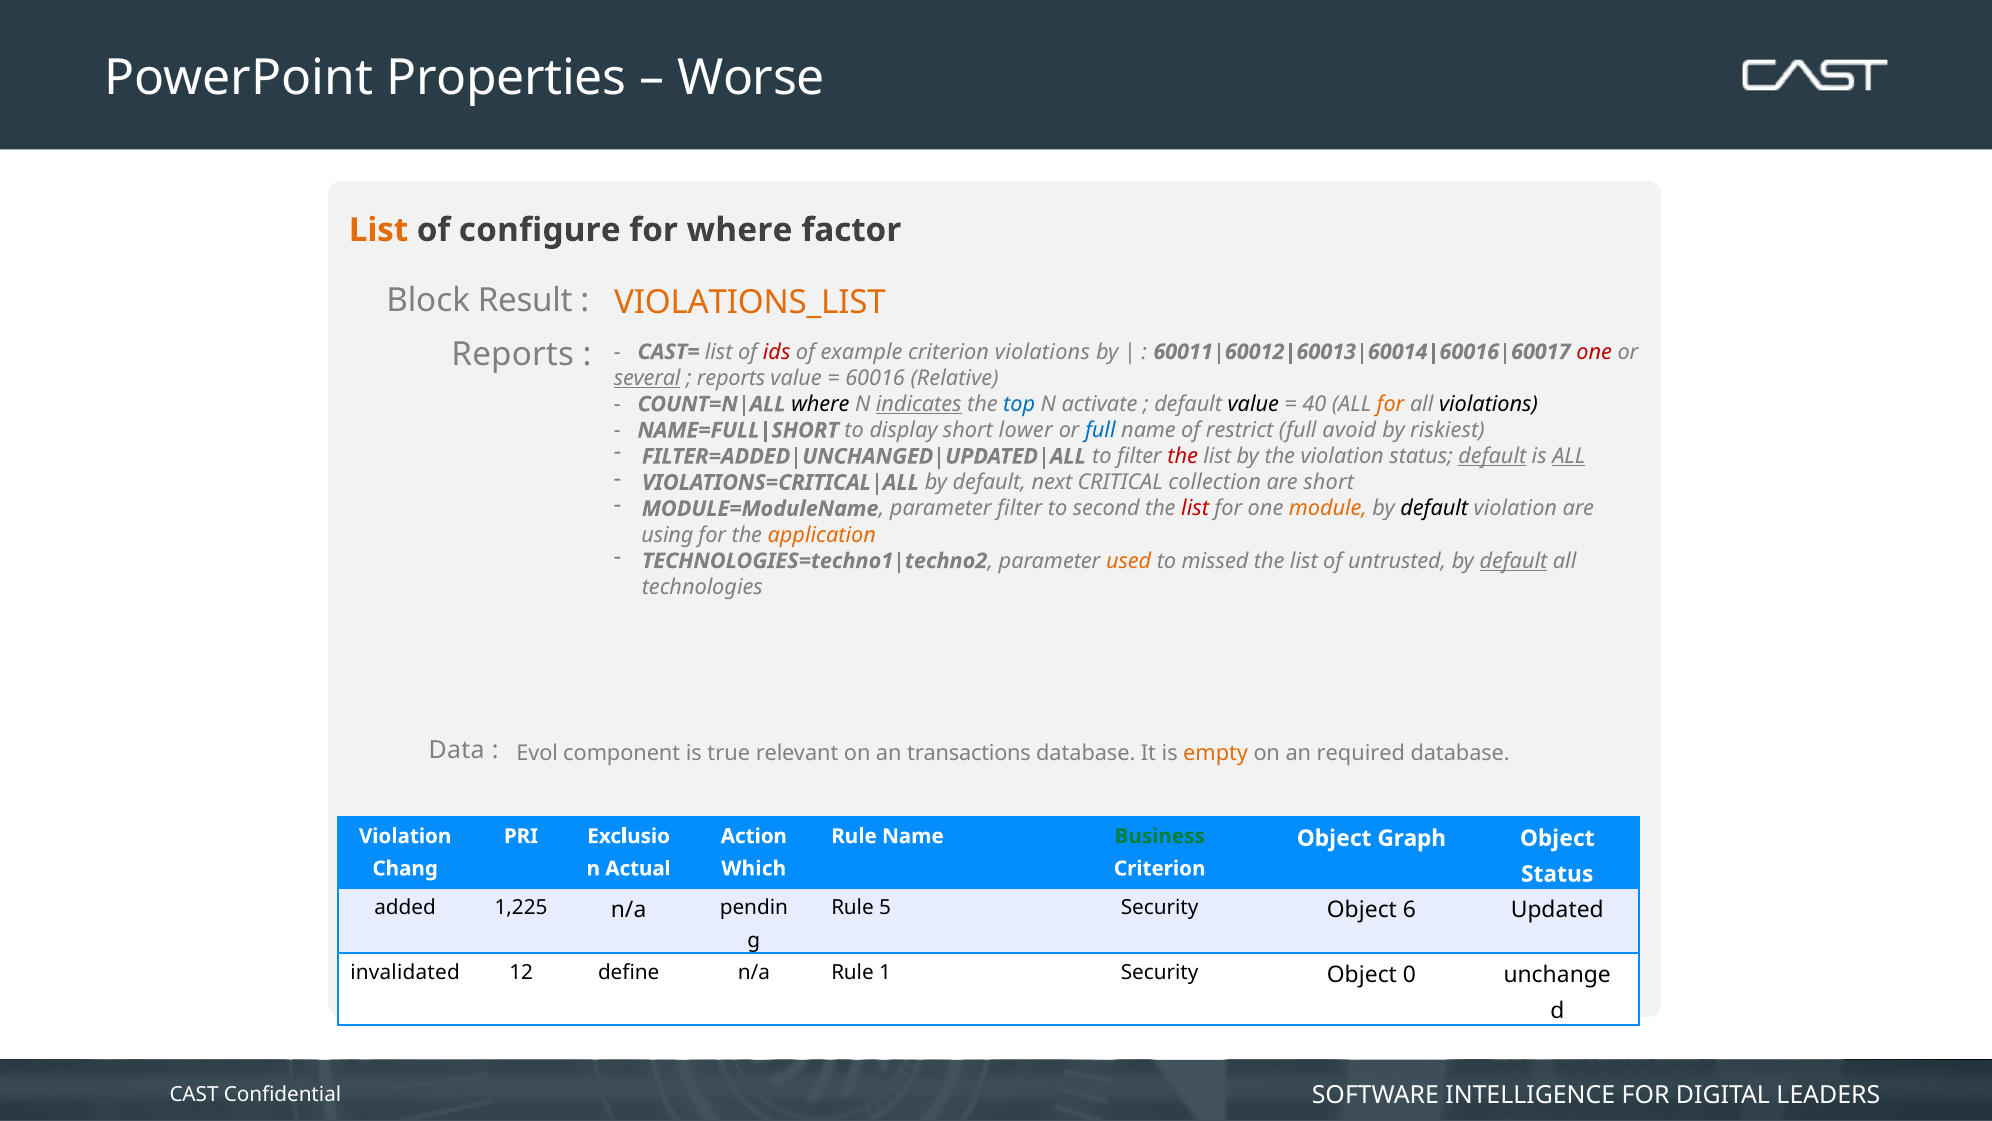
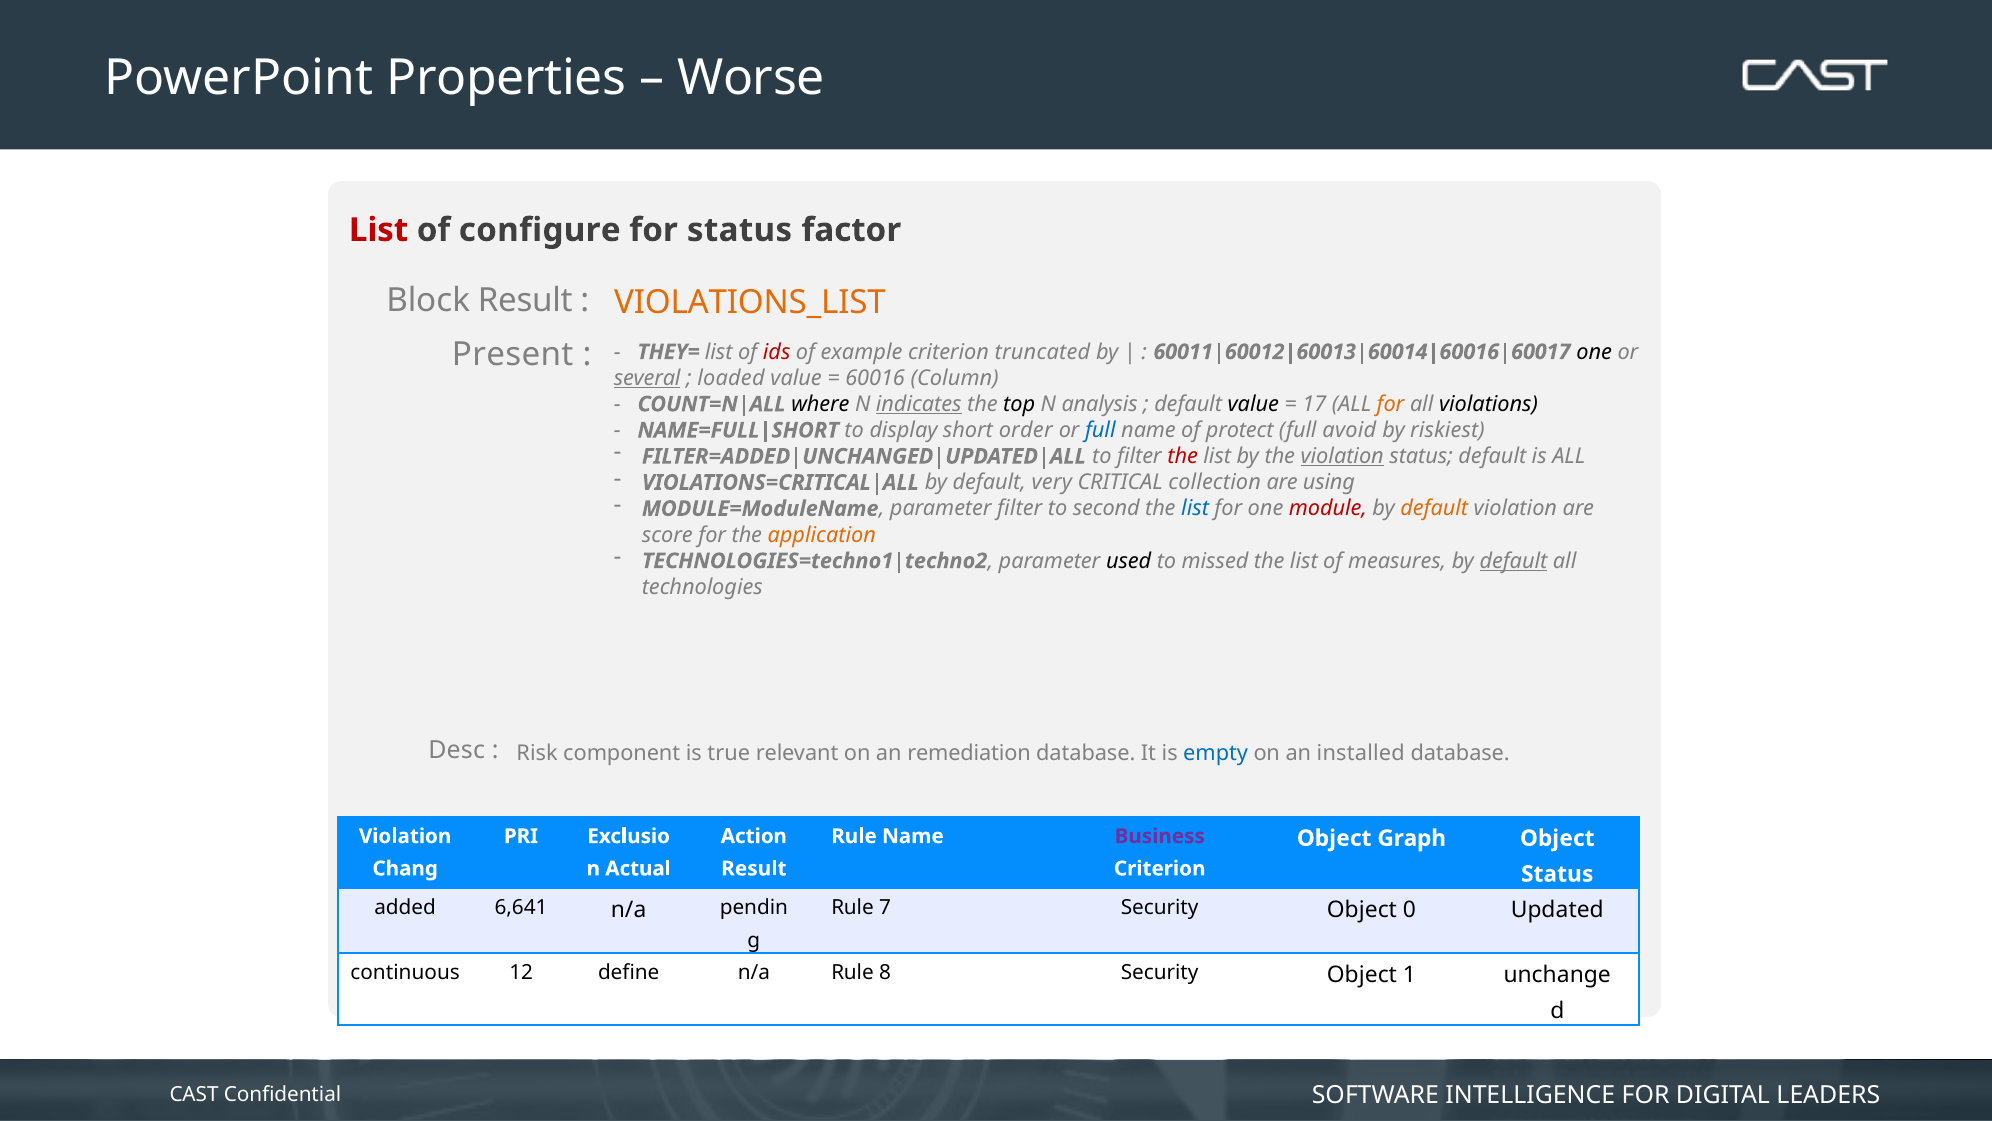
List at (379, 230) colour: orange -> red
for where: where -> status
Reports at (513, 354): Reports -> Present
CAST=: CAST= -> THEY=
criterion violations: violations -> truncated
one at (1594, 352) colour: red -> black
reports at (731, 378): reports -> loaded
Relative: Relative -> Column
top colour: blue -> black
activate: activate -> analysis
40: 40 -> 17
lower: lower -> order
restrict: restrict -> protect
violation at (1342, 456) underline: none -> present
default at (1492, 456) underline: present -> none
ALL at (1569, 456) underline: present -> none
next: next -> very
are short: short -> using
list at (1195, 508) colour: red -> blue
module colour: orange -> red
default at (1434, 508) colour: black -> orange
using: using -> score
used colour: orange -> black
untrusted: untrusted -> measures
Data: Data -> Desc
Evol: Evol -> Risk
transactions: transactions -> remediation
empty colour: orange -> blue
required: required -> installed
Business colour: green -> purple
Which at (754, 868): Which -> Result
1,225: 1,225 -> 6,641
5: 5 -> 7
6: 6 -> 0
invalidated: invalidated -> continuous
1: 1 -> 8
0: 0 -> 1
